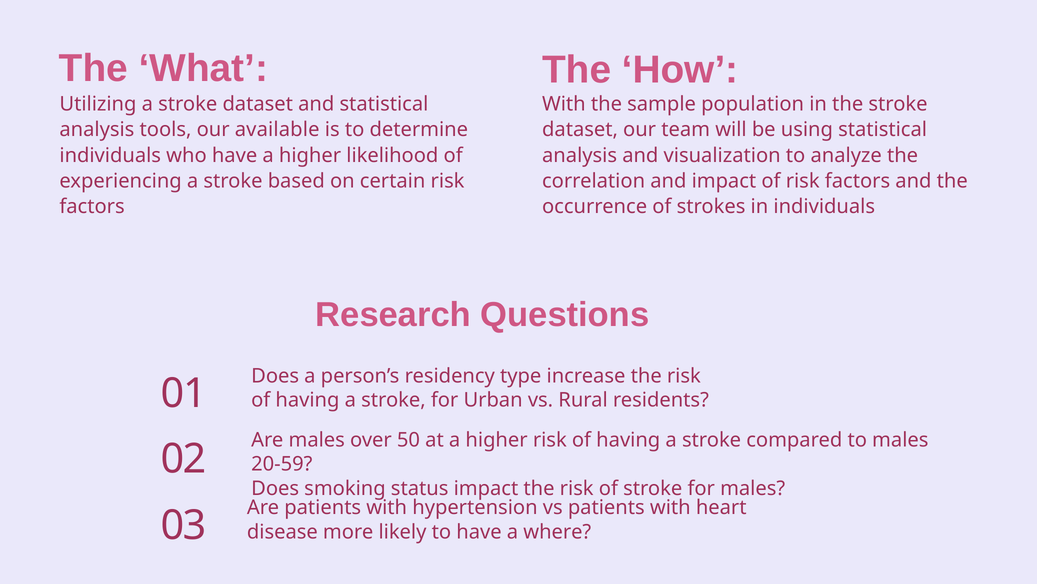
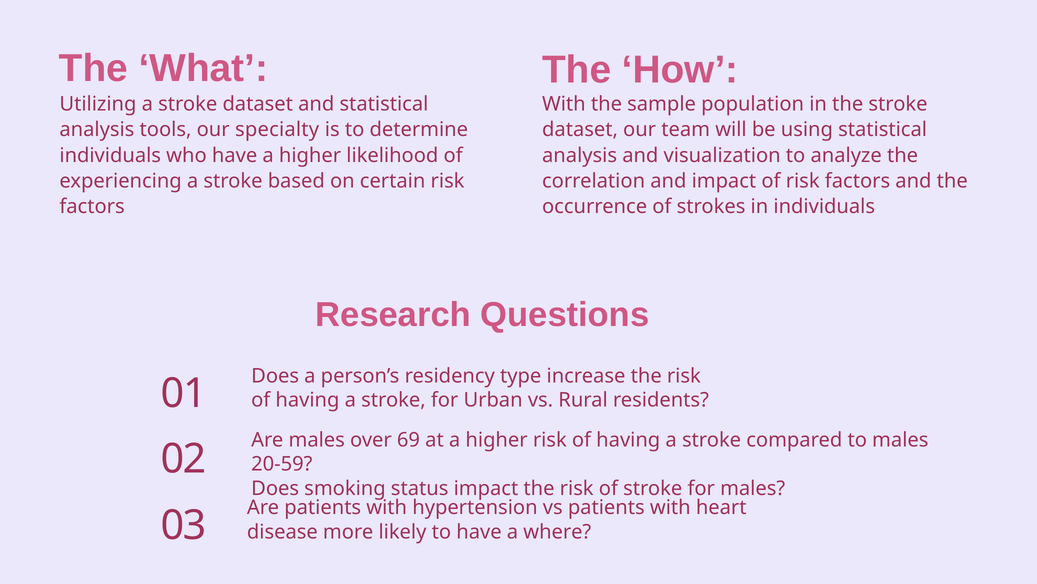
available: available -> specialty
50: 50 -> 69
